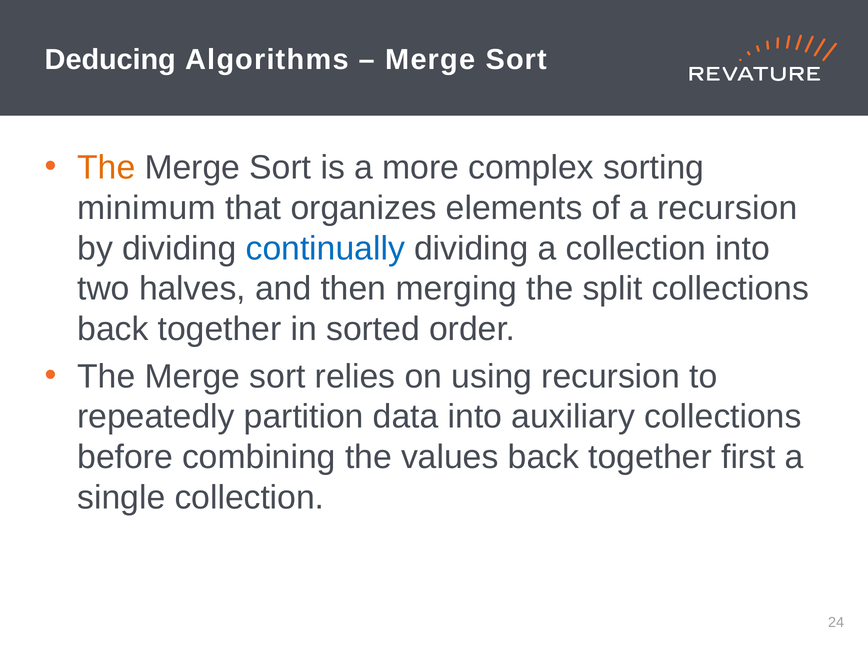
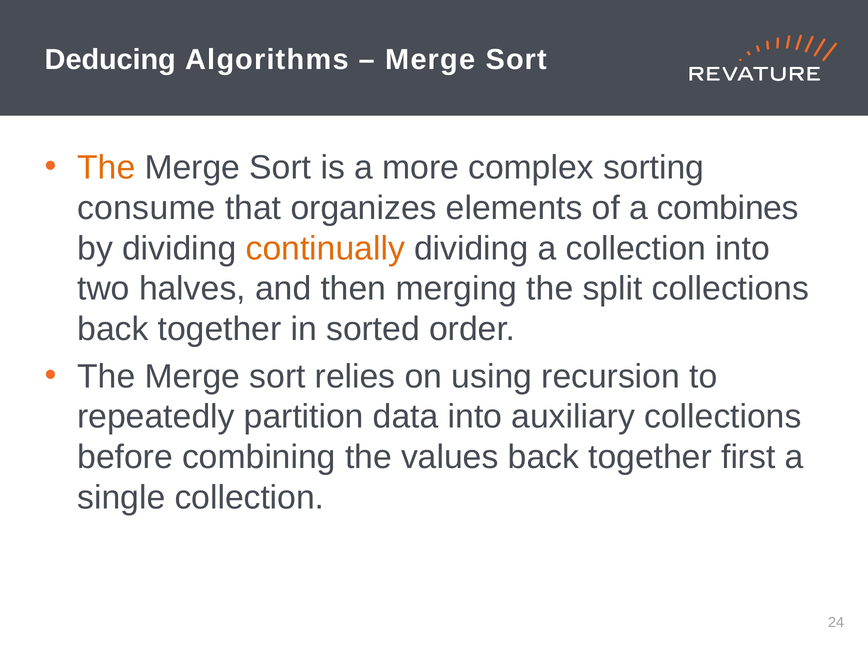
minimum: minimum -> consume
a recursion: recursion -> combines
continually colour: blue -> orange
